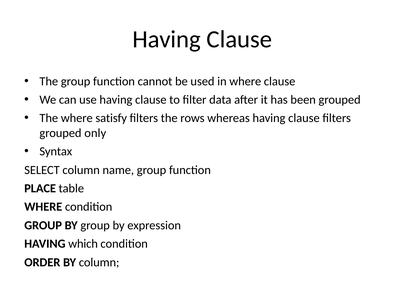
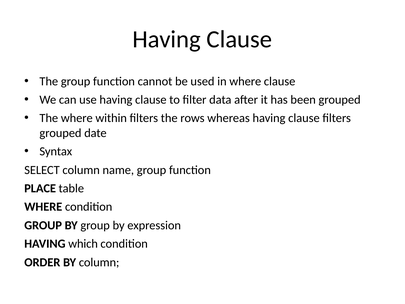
satisfy: satisfy -> within
only: only -> date
